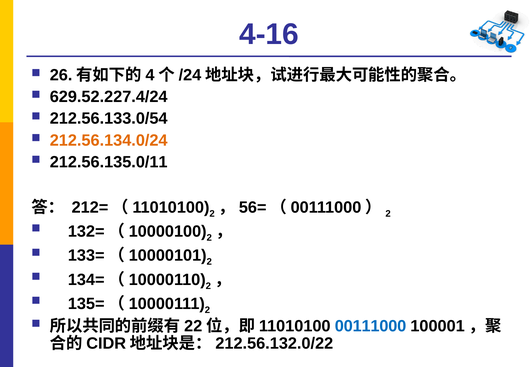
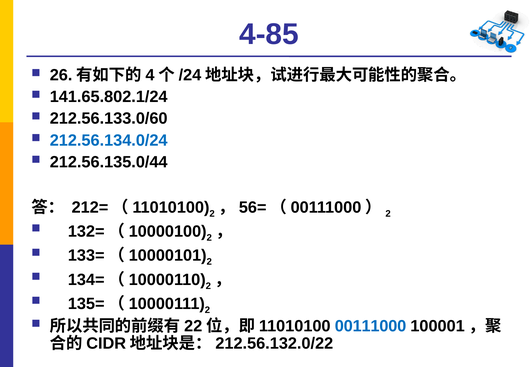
4-16: 4-16 -> 4-85
629.52.227.4/24: 629.52.227.4/24 -> 141.65.802.1/24
212.56.133.0/54: 212.56.133.0/54 -> 212.56.133.0/60
212.56.134.0/24 colour: orange -> blue
212.56.135.0/11: 212.56.135.0/11 -> 212.56.135.0/44
